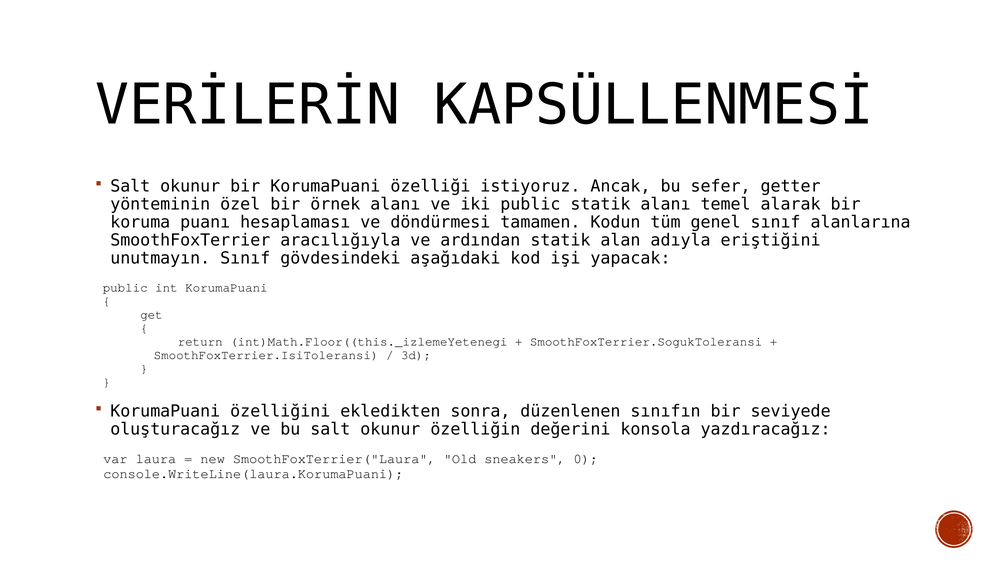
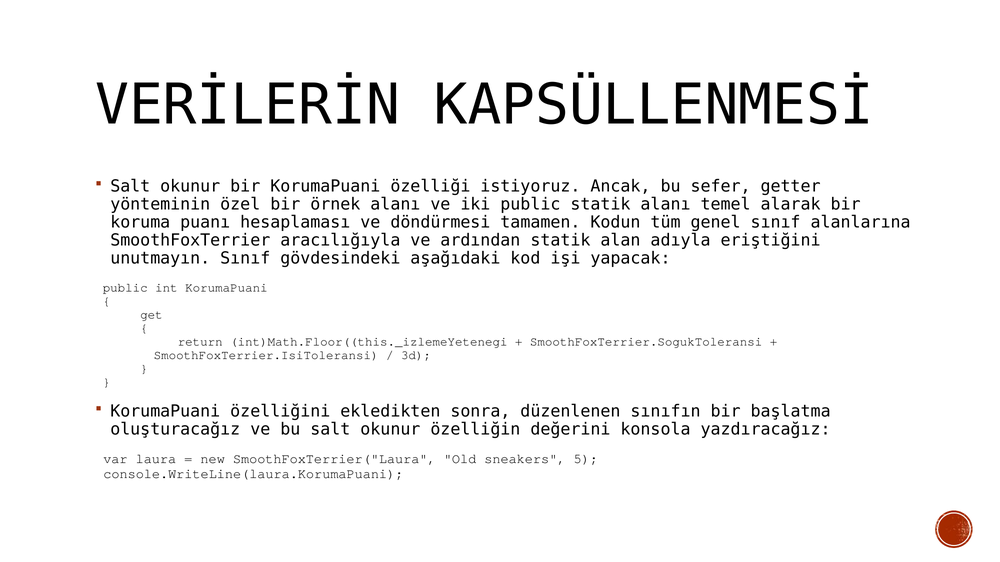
seviyede: seviyede -> başlatma
0: 0 -> 5
